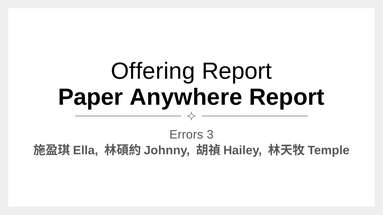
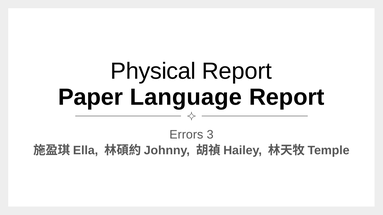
Offering: Offering -> Physical
Anywhere: Anywhere -> Language
